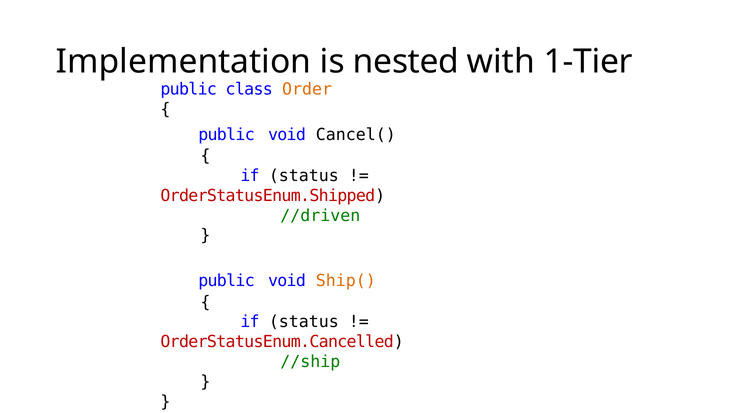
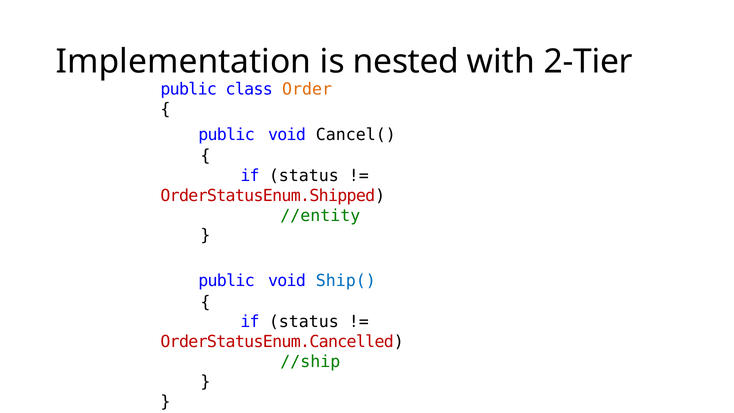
1-Tier: 1-Tier -> 2-Tier
//driven: //driven -> //entity
Ship( colour: orange -> blue
